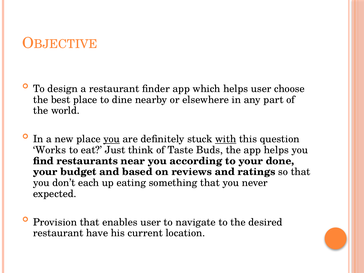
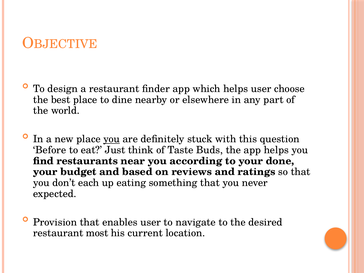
with underline: present -> none
Works: Works -> Before
have: have -> most
